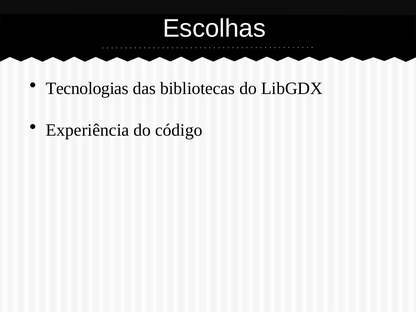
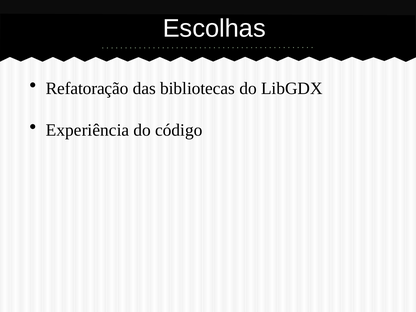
Tecnologias: Tecnologias -> Refatoração
